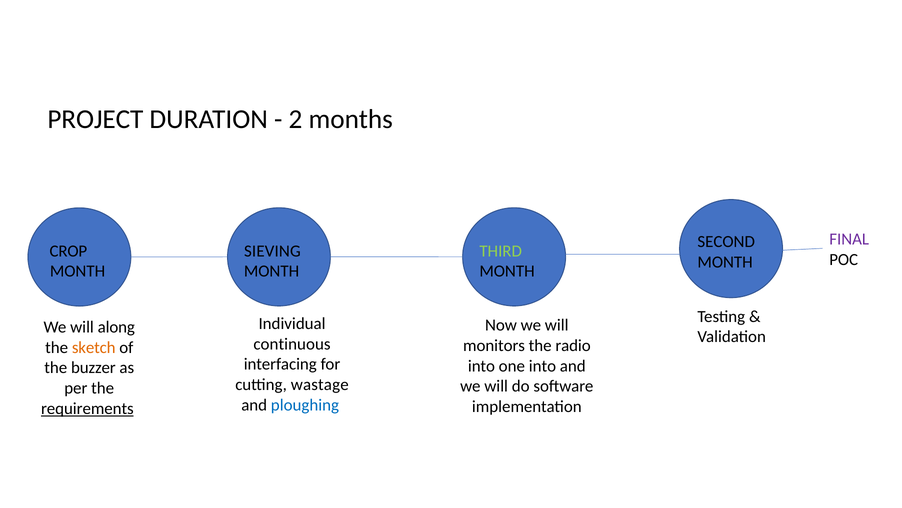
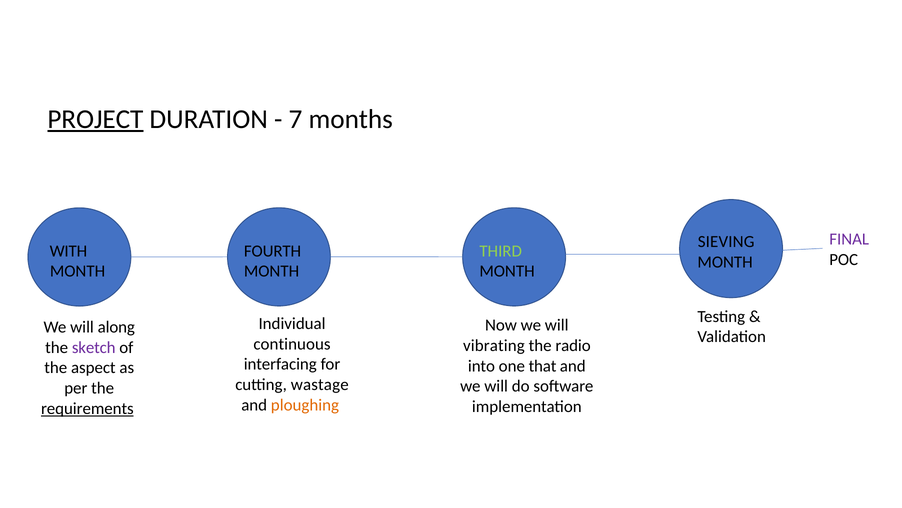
PROJECT underline: none -> present
2: 2 -> 7
SECOND: SECOND -> SIEVING
CROP: CROP -> WITH
SIEVING: SIEVING -> FOURTH
monitors: monitors -> vibrating
sketch colour: orange -> purple
one into: into -> that
buzzer: buzzer -> aspect
ploughing colour: blue -> orange
